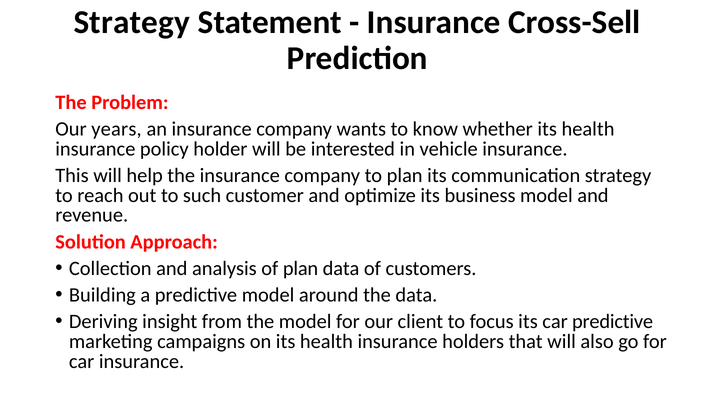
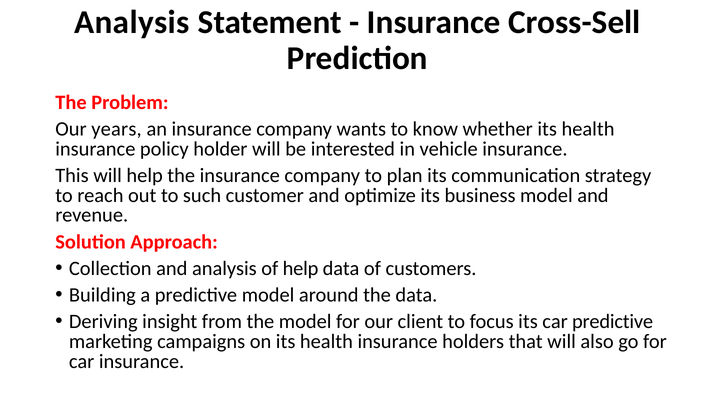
Strategy at (132, 22): Strategy -> Analysis
of plan: plan -> help
